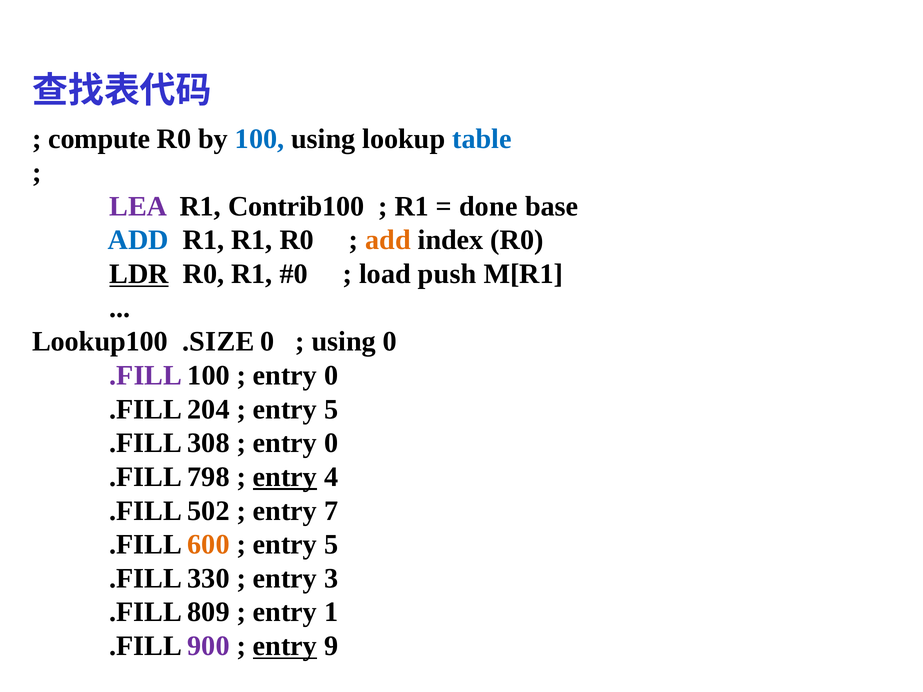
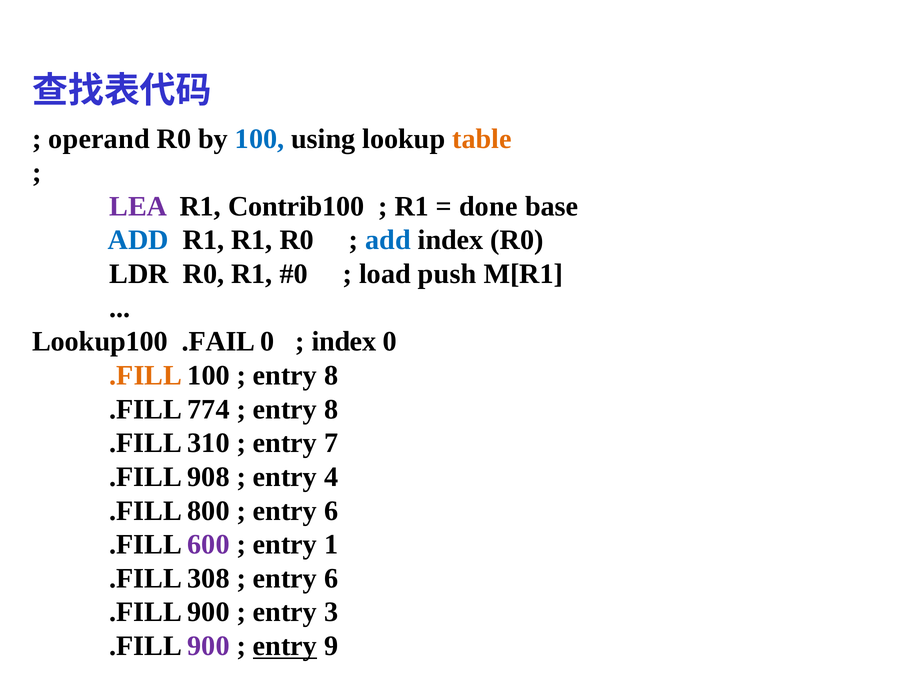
compute: compute -> operand
table colour: blue -> orange
add at (388, 240) colour: orange -> blue
LDR underline: present -> none
.SIZE: .SIZE -> .FAIL
using at (344, 342): using -> index
.FILL at (146, 376) colour: purple -> orange
0 at (331, 376): 0 -> 8
204: 204 -> 774
5 at (331, 409): 5 -> 8
308: 308 -> 310
0 at (331, 443): 0 -> 7
798: 798 -> 908
entry at (285, 477) underline: present -> none
502: 502 -> 800
7 at (331, 511): 7 -> 6
600 colour: orange -> purple
5 at (331, 545): 5 -> 1
330: 330 -> 308
3 at (331, 579): 3 -> 6
809 at (209, 612): 809 -> 900
1: 1 -> 3
